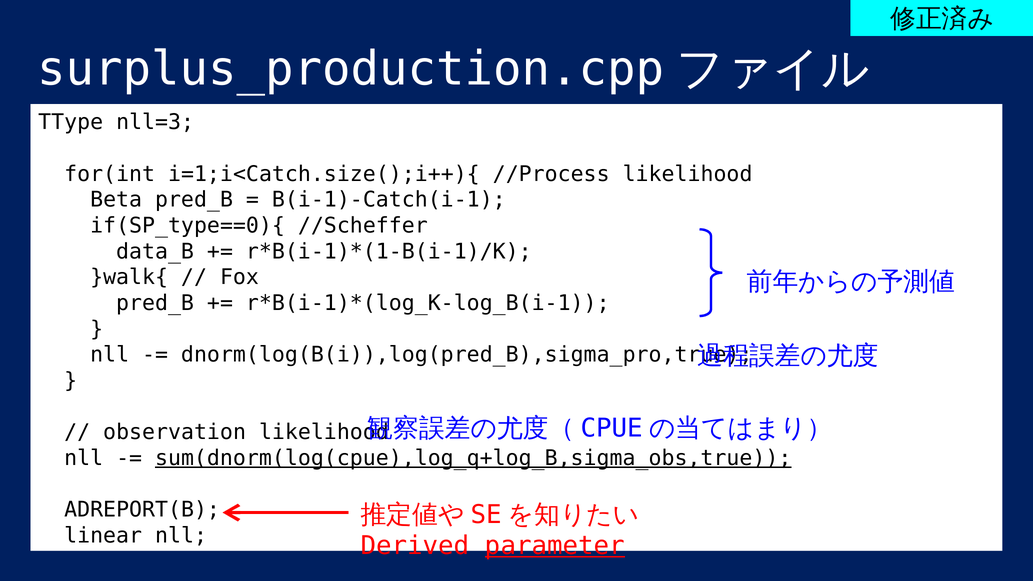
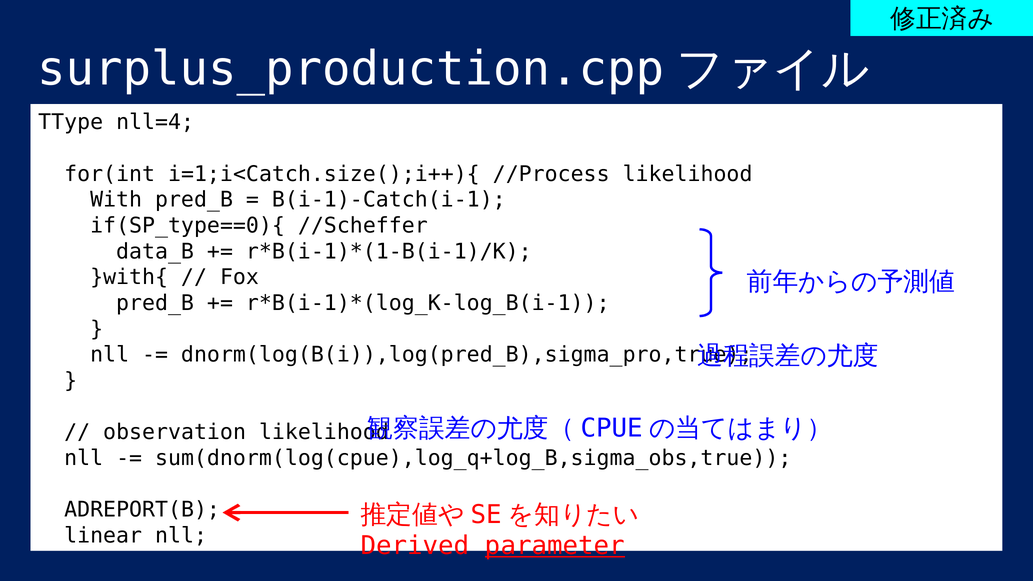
nll=3: nll=3 -> nll=4
Beta: Beta -> With
}walk{: }walk{ -> }with{
sum(dnorm(log(cpue),log_q+log_B,sigma_obs,true underline: present -> none
